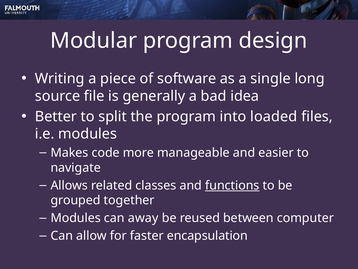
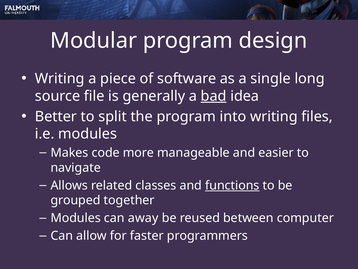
bad underline: none -> present
into loaded: loaded -> writing
encapsulation: encapsulation -> programmers
